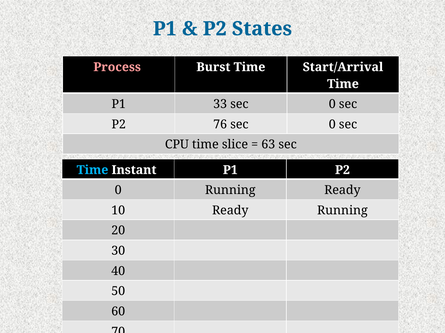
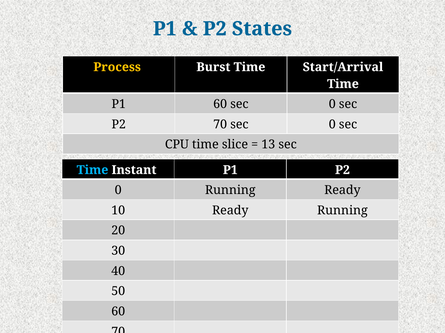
Process colour: pink -> yellow
P1 33: 33 -> 60
P2 76: 76 -> 70
63: 63 -> 13
